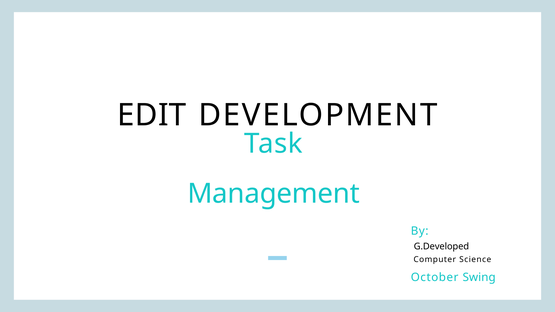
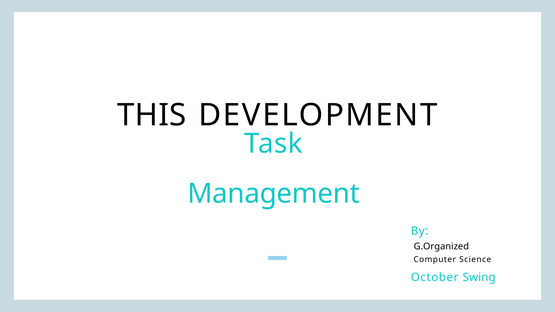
EDIT: EDIT -> THIS
G.Developed: G.Developed -> G.Organized
